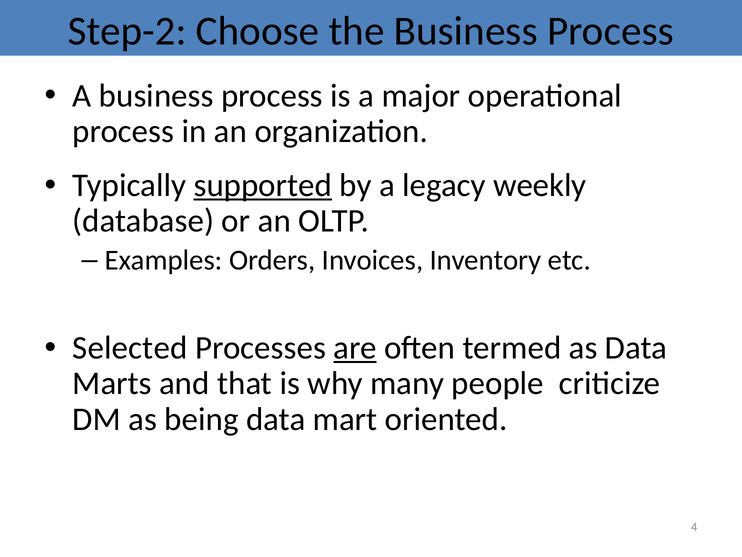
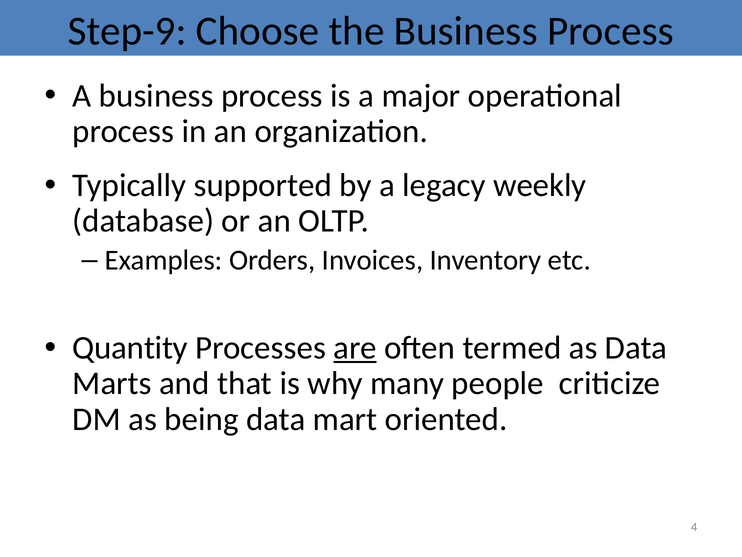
Step-2: Step-2 -> Step-9
supported underline: present -> none
Selected: Selected -> Quantity
